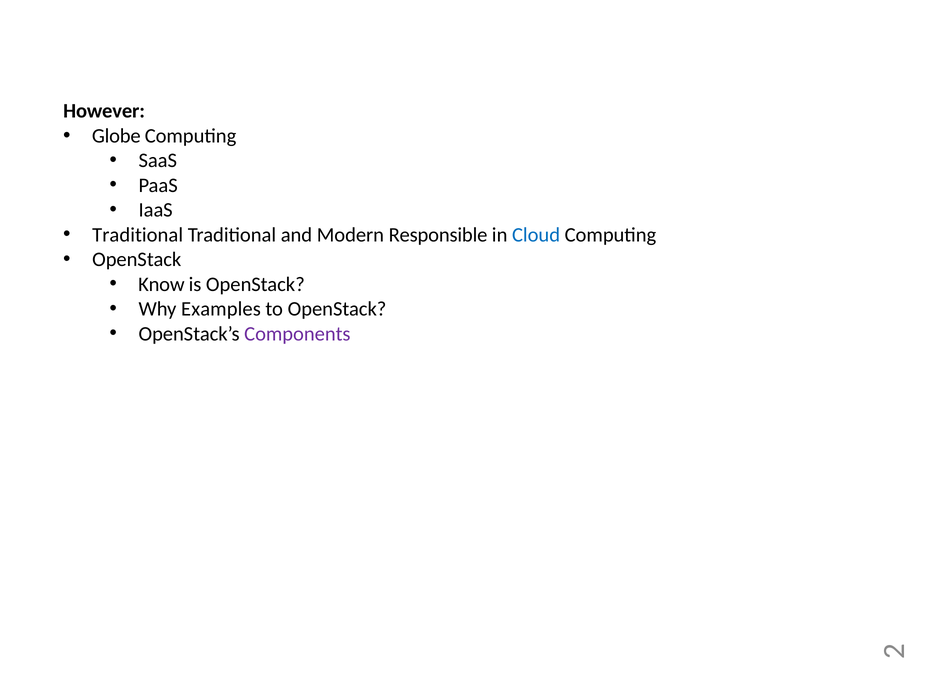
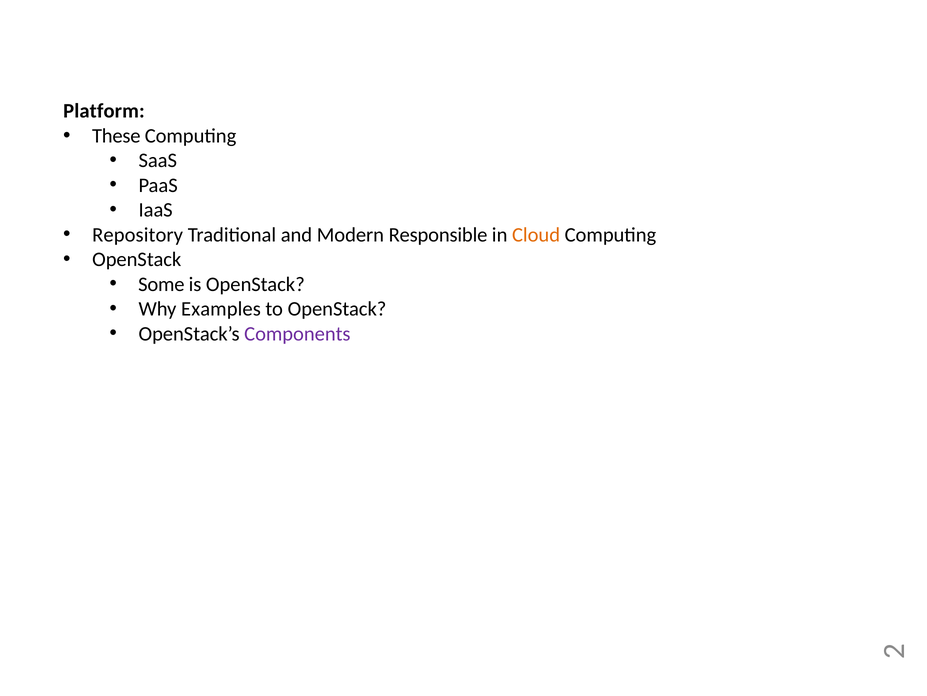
However: However -> Platform
Globe: Globe -> These
Traditional at (138, 235): Traditional -> Repository
Cloud colour: blue -> orange
Know: Know -> Some
